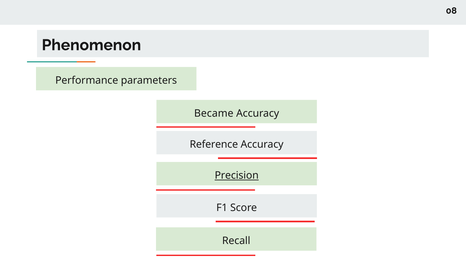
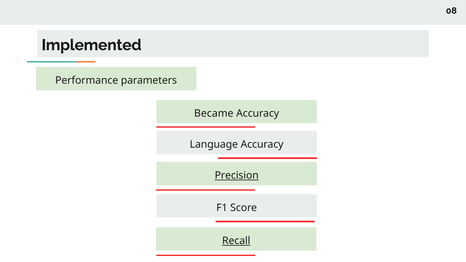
Phenomenon: Phenomenon -> Implemented
Reference: Reference -> Language
Recall underline: none -> present
